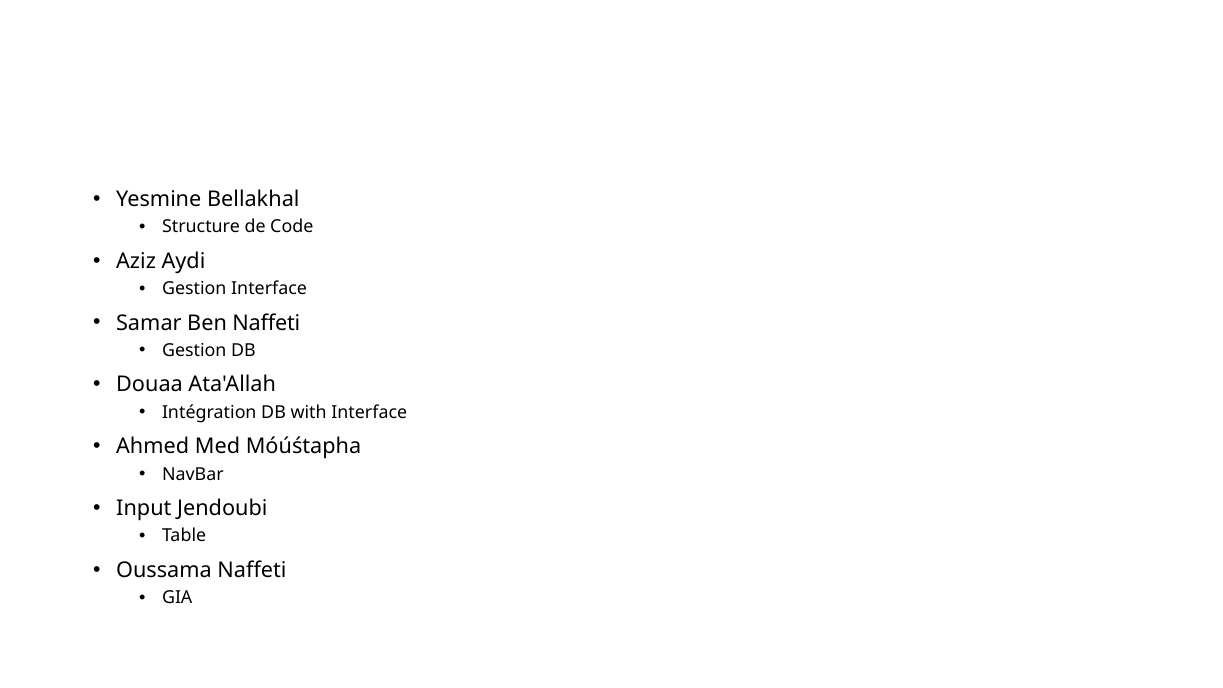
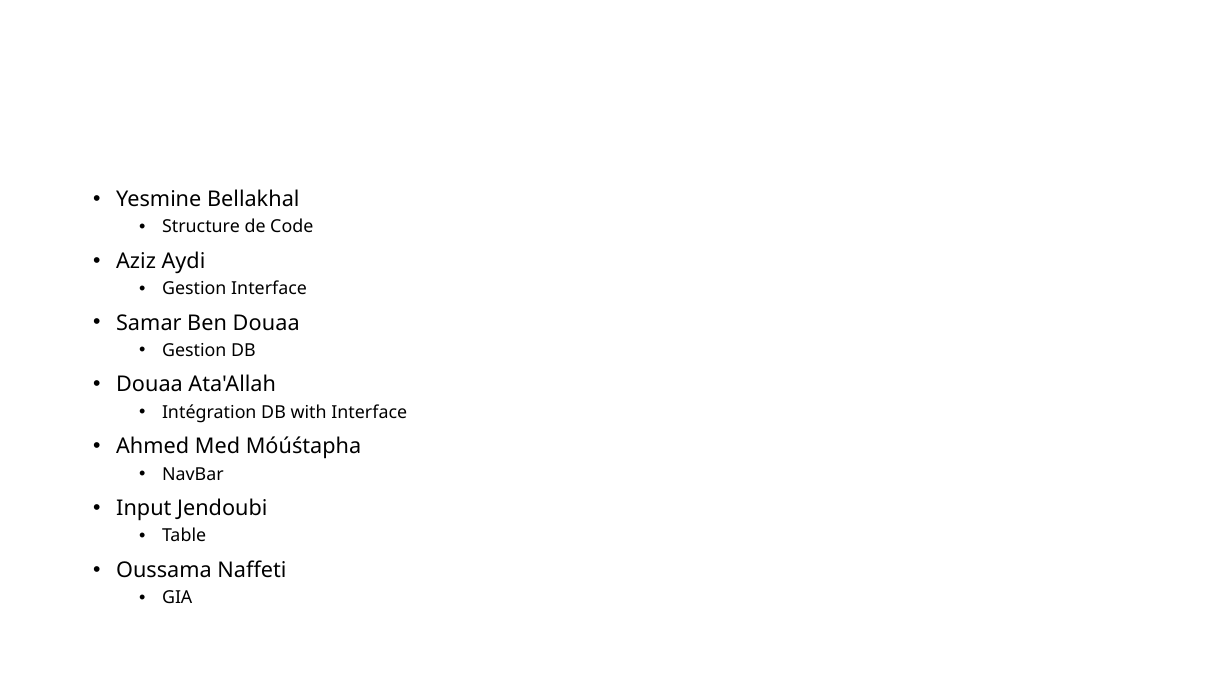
Ben Naffeti: Naffeti -> Douaa
